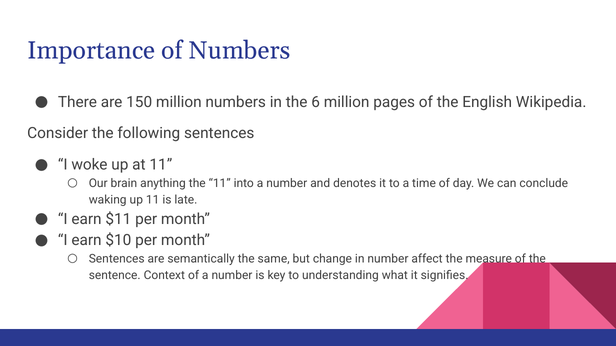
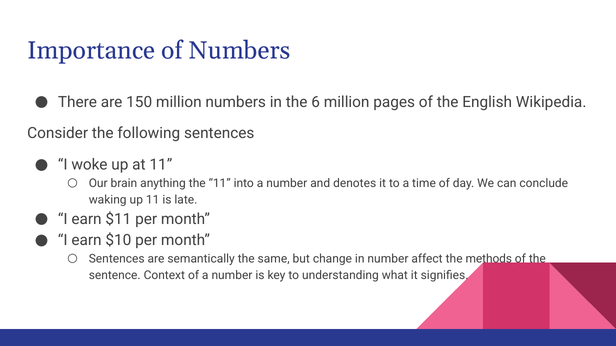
measure: measure -> methods
